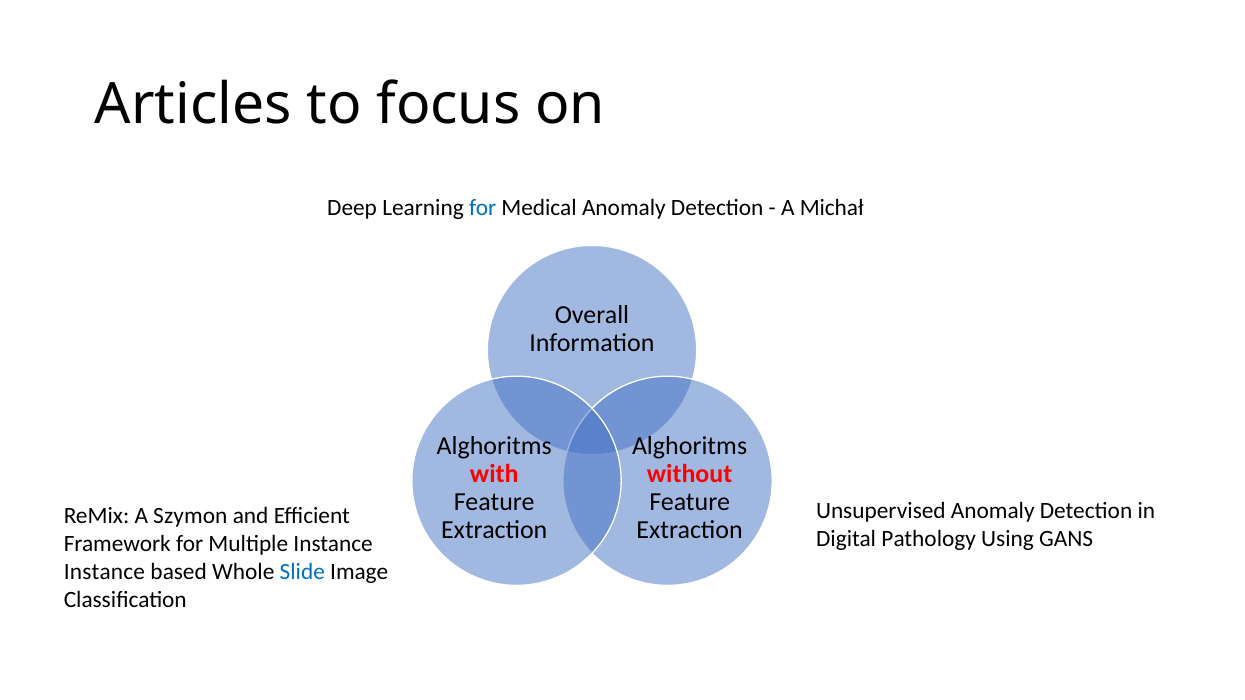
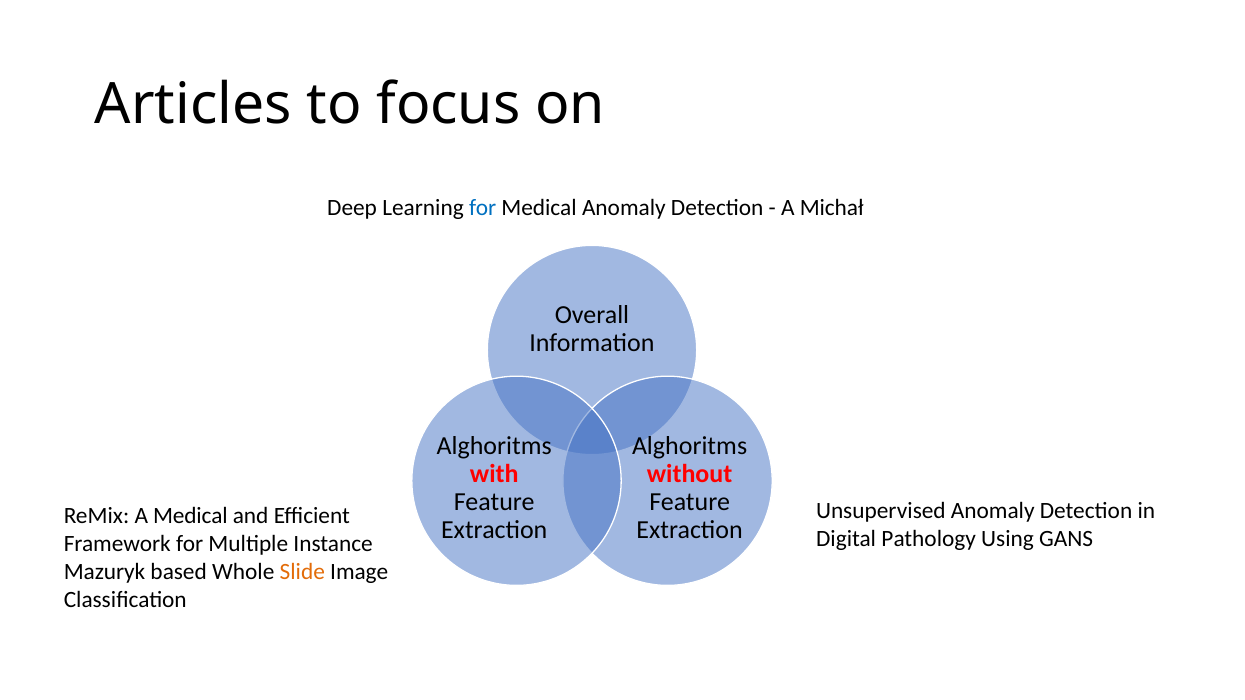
A Szymon: Szymon -> Medical
Instance at (104, 572): Instance -> Mazuryk
Slide colour: blue -> orange
